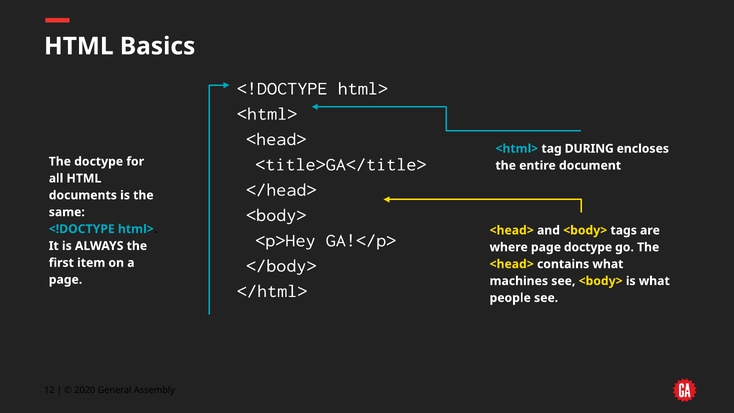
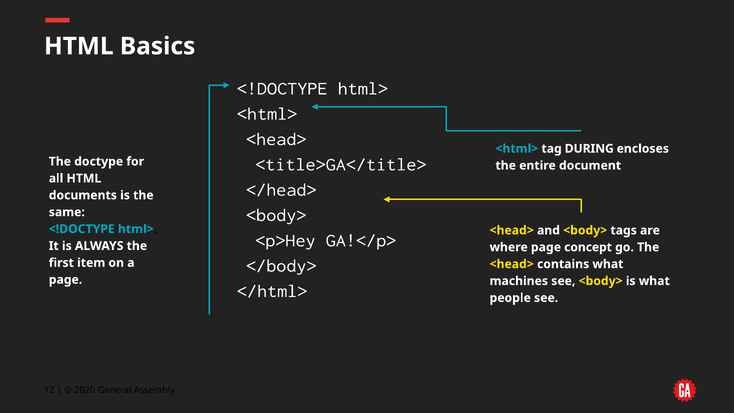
page doctype: doctype -> concept
